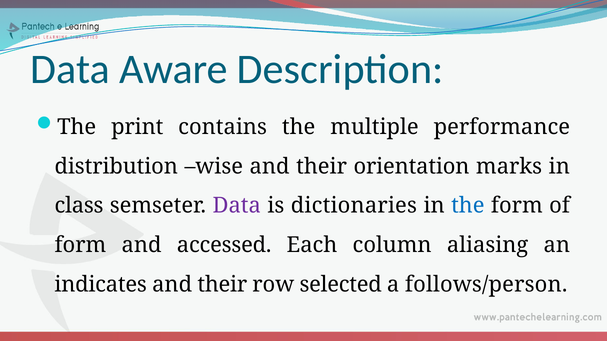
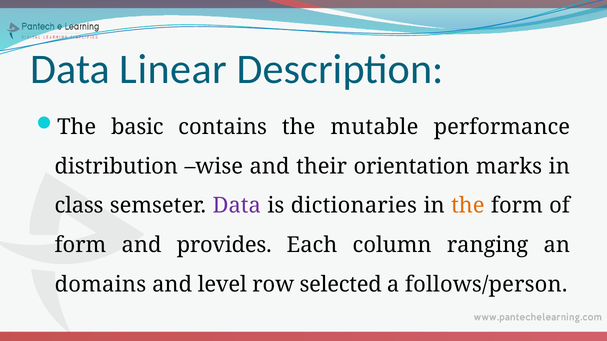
Aware: Aware -> Linear
print: print -> basic
multiple: multiple -> mutable
the at (468, 206) colour: blue -> orange
accessed: accessed -> provides
aliasing: aliasing -> ranging
indicates: indicates -> domains
their at (222, 285): their -> level
